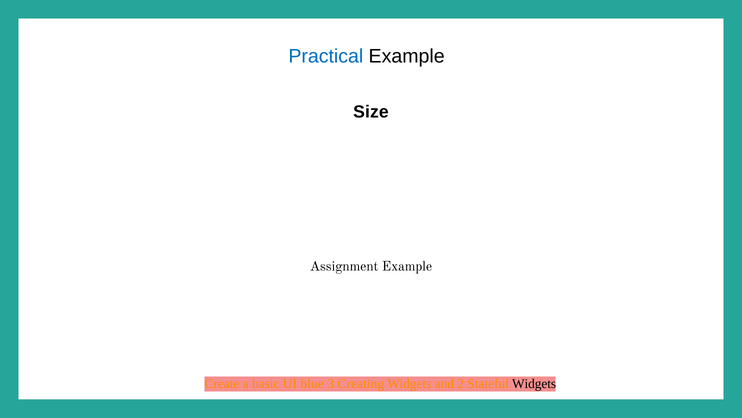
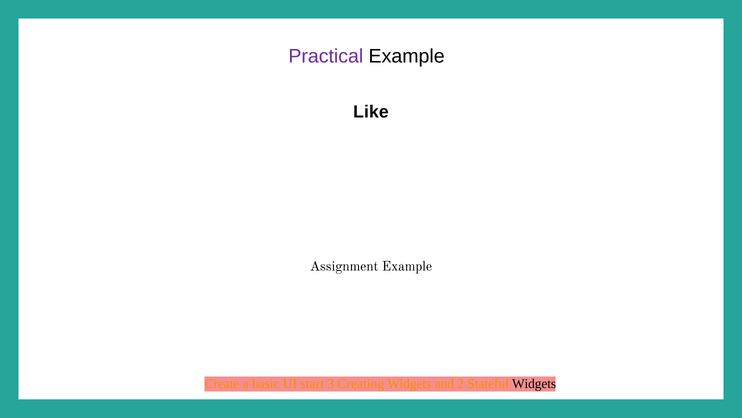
Practical colour: blue -> purple
Size: Size -> Like
blue: blue -> start
